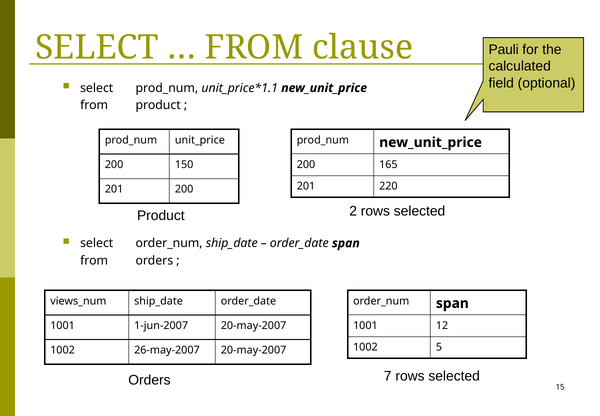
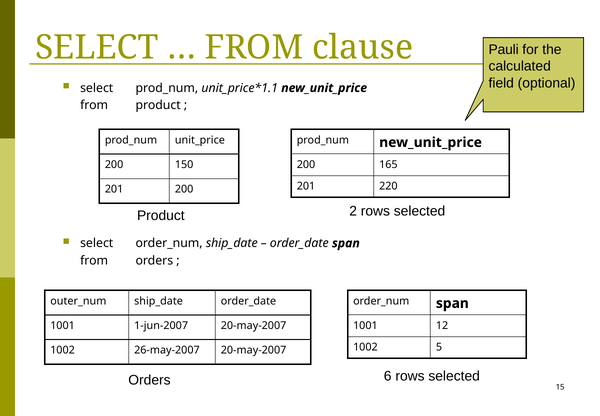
views_num: views_num -> outer_num
7: 7 -> 6
